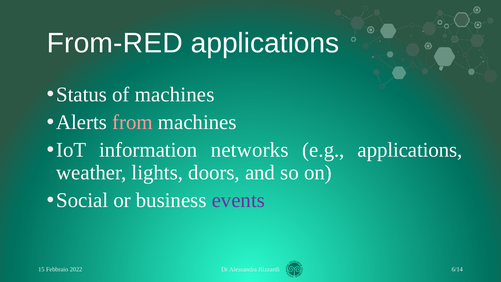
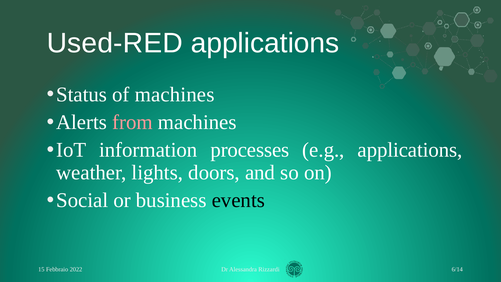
From-RED: From-RED -> Used-RED
networks: networks -> processes
events colour: purple -> black
